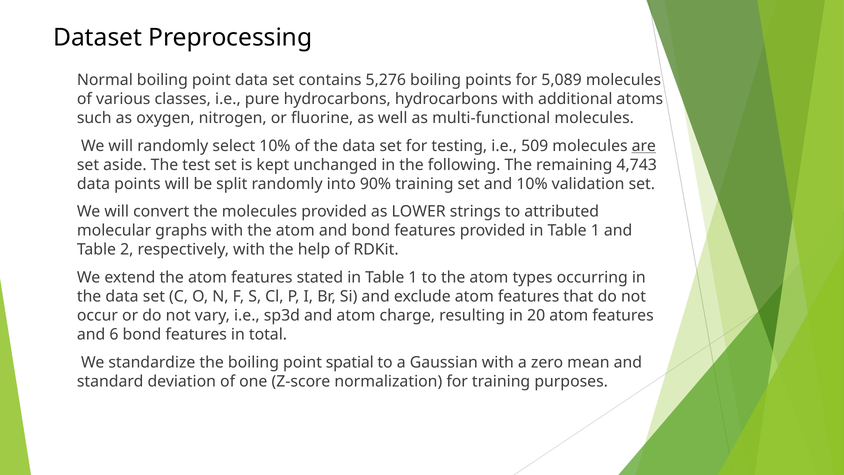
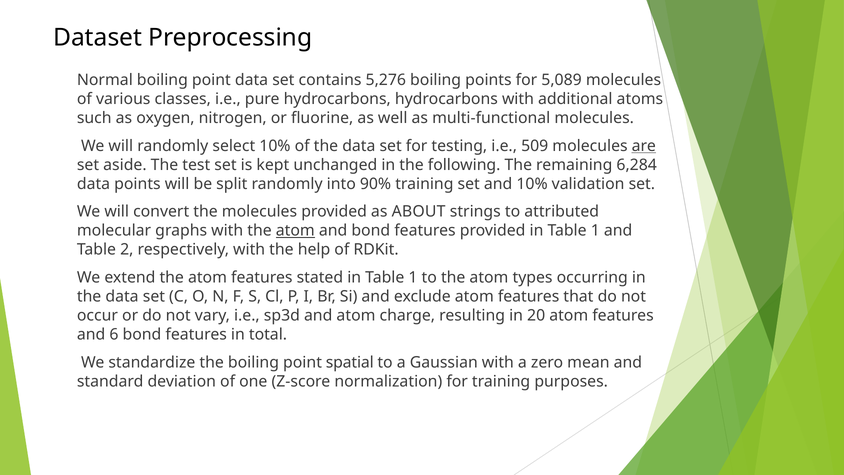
4,743: 4,743 -> 6,284
LOWER: LOWER -> ABOUT
atom at (295, 231) underline: none -> present
